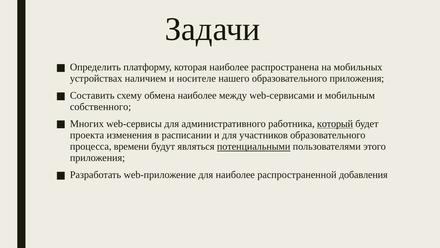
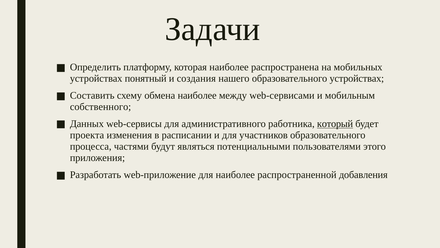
наличием: наличием -> понятный
носителе: носителе -> создания
образовательного приложения: приложения -> устройствах
Многих: Многих -> Данных
времени: времени -> частями
потенциальными underline: present -> none
